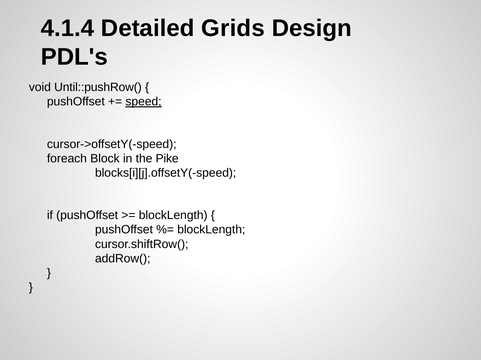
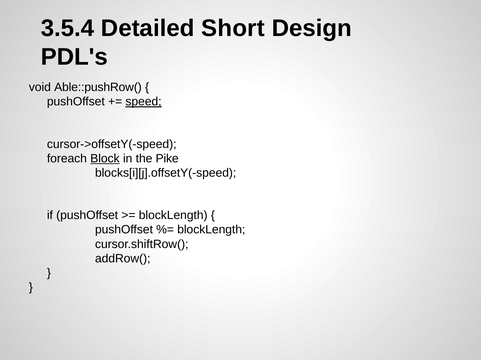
4.1.4: 4.1.4 -> 3.5.4
Grids: Grids -> Short
Until::pushRow(: Until::pushRow( -> Able::pushRow(
Block underline: none -> present
